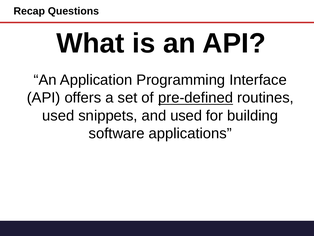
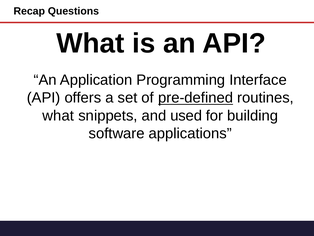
used at (58, 115): used -> what
